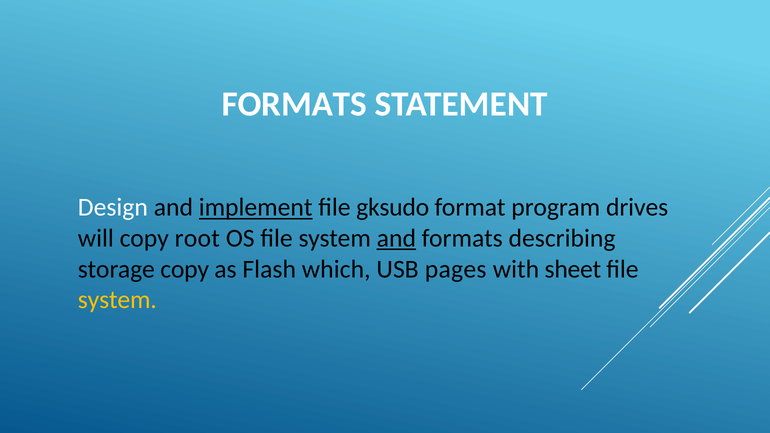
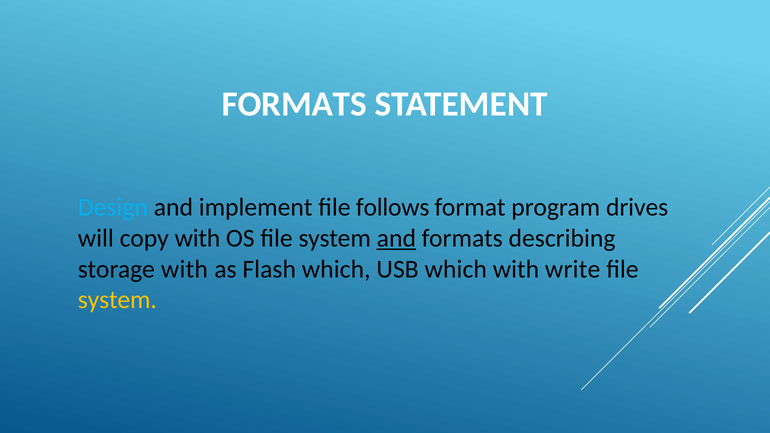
Design colour: white -> light blue
implement underline: present -> none
gksudo: gksudo -> follows
copy root: root -> with
storage copy: copy -> with
USB pages: pages -> which
sheet: sheet -> write
